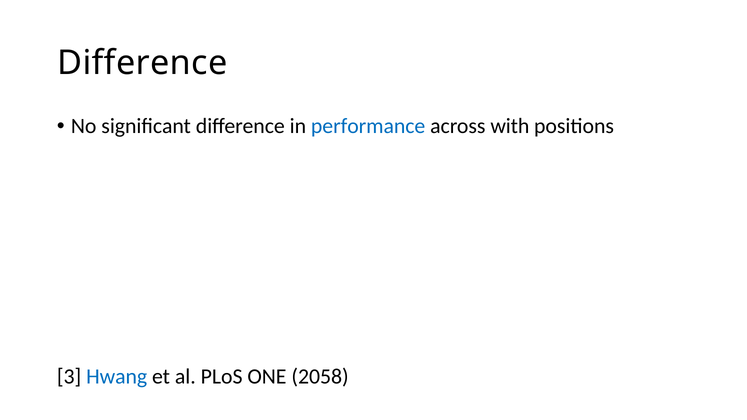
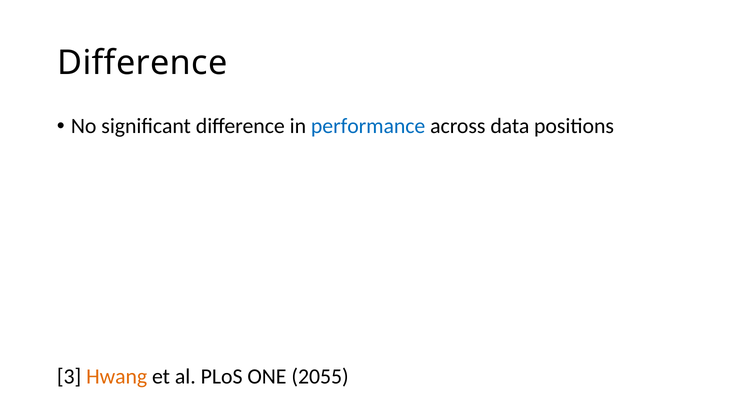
with: with -> data
Hwang colour: blue -> orange
2058: 2058 -> 2055
